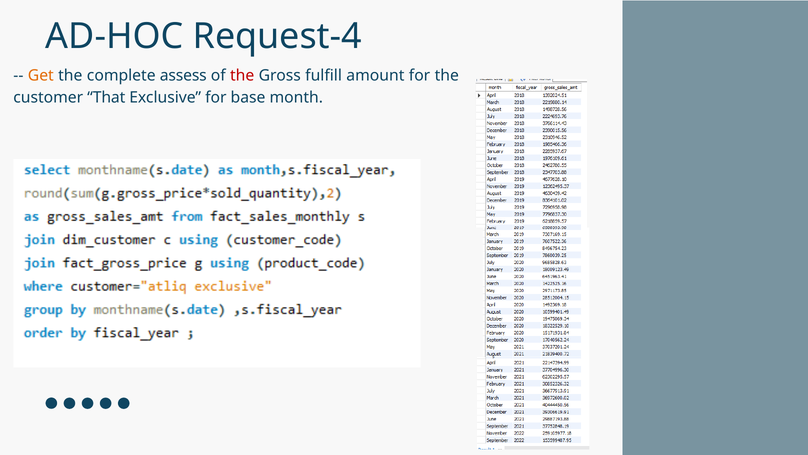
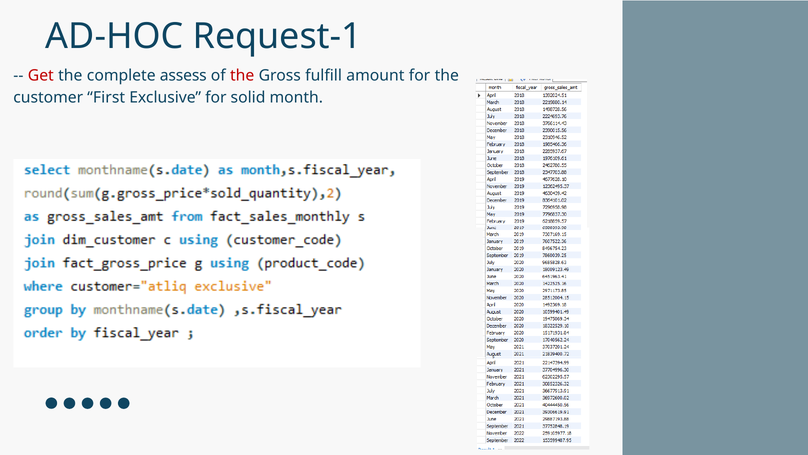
Request-4: Request-4 -> Request-1
Get colour: orange -> red
That: That -> First
base: base -> solid
